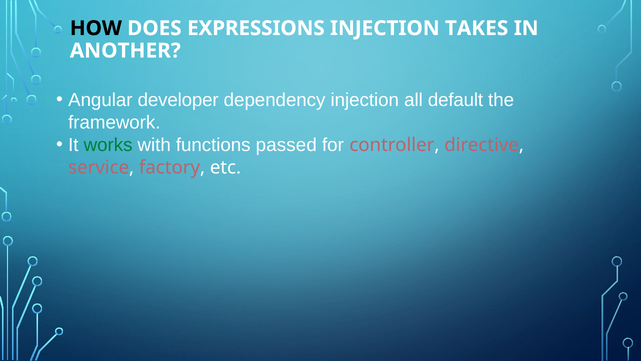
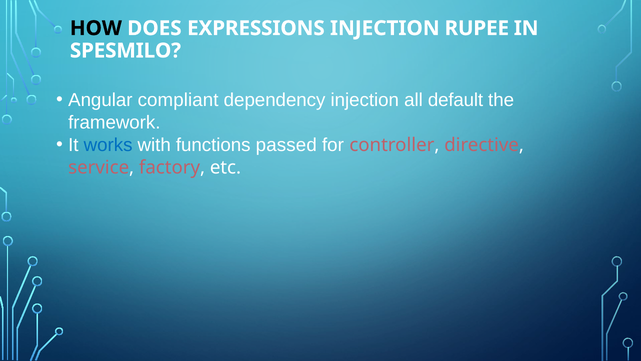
TAKES: TAKES -> RUPEE
ANOTHER: ANOTHER -> SPESMILO
developer: developer -> compliant
works colour: green -> blue
